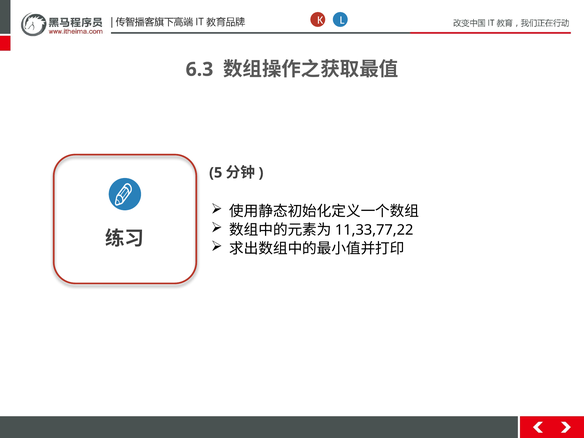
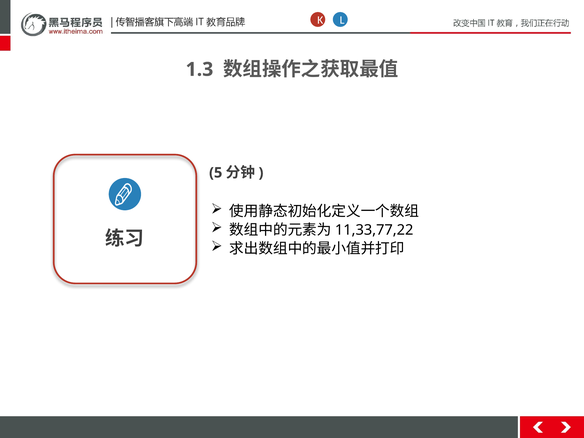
6.3: 6.3 -> 1.3
